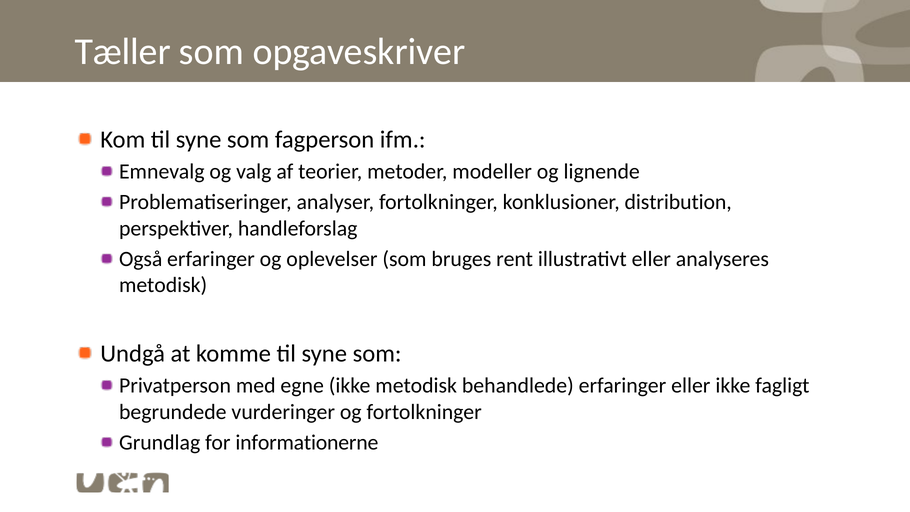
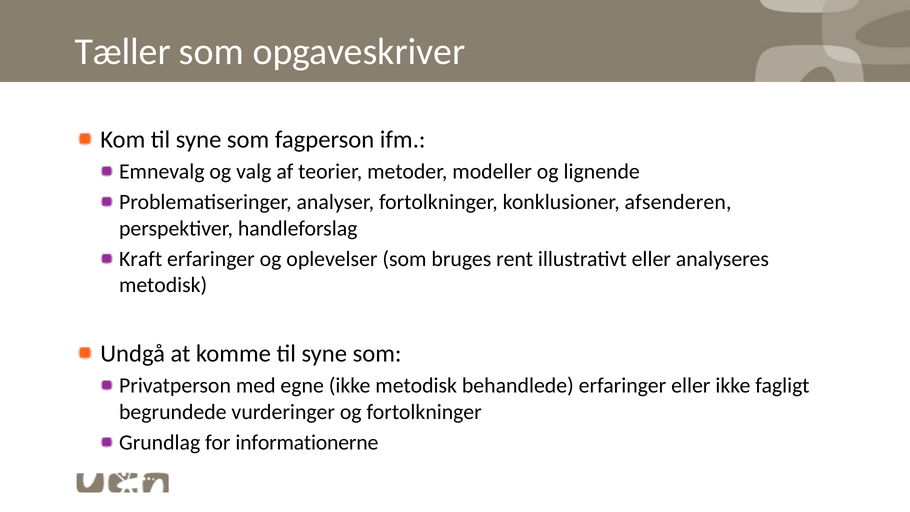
distribution: distribution -> afsenderen
Også: Også -> Kraft
